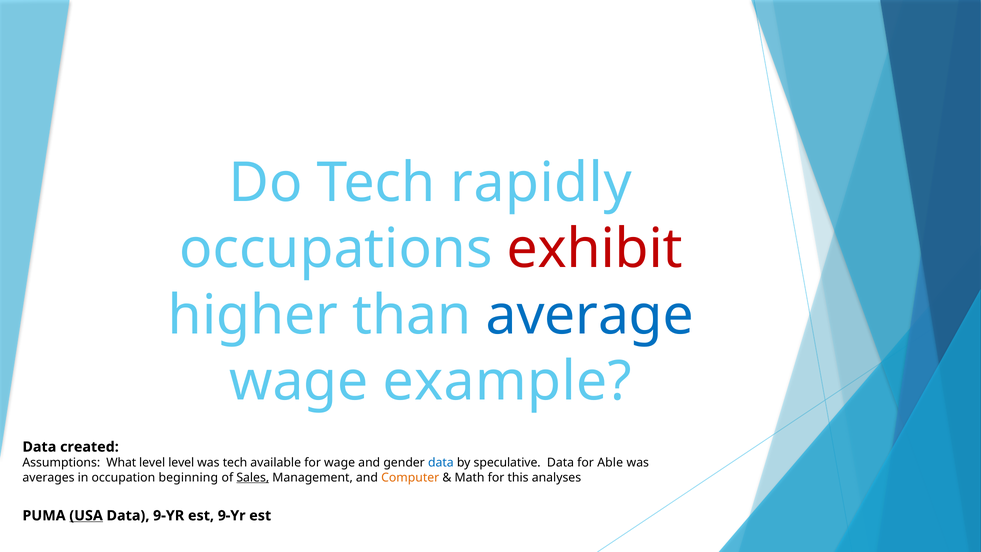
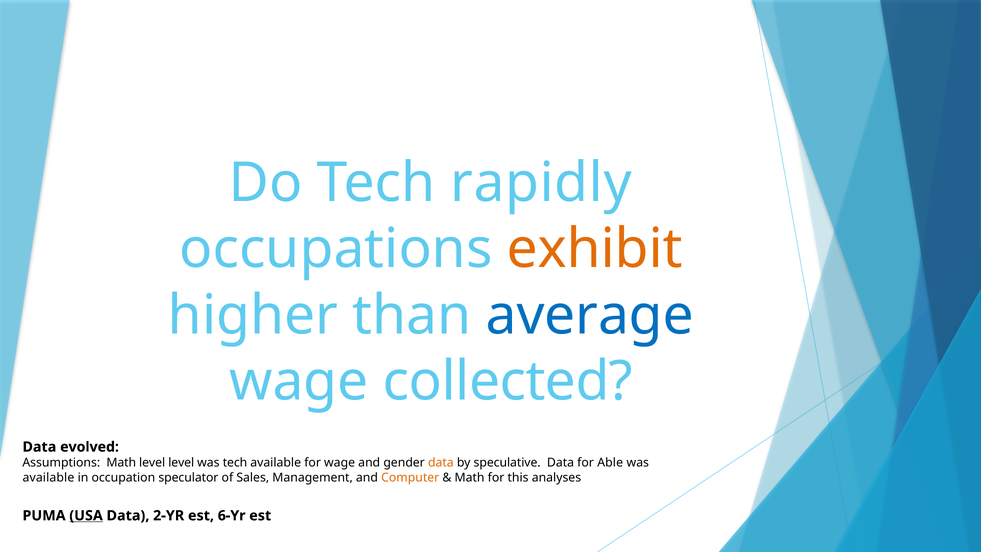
exhibit colour: red -> orange
example: example -> collected
created: created -> evolved
Assumptions What: What -> Math
data at (441, 463) colour: blue -> orange
averages at (48, 477): averages -> available
beginning: beginning -> speculator
Sales underline: present -> none
Data 9-YR: 9-YR -> 2-YR
est 9-Yr: 9-Yr -> 6-Yr
